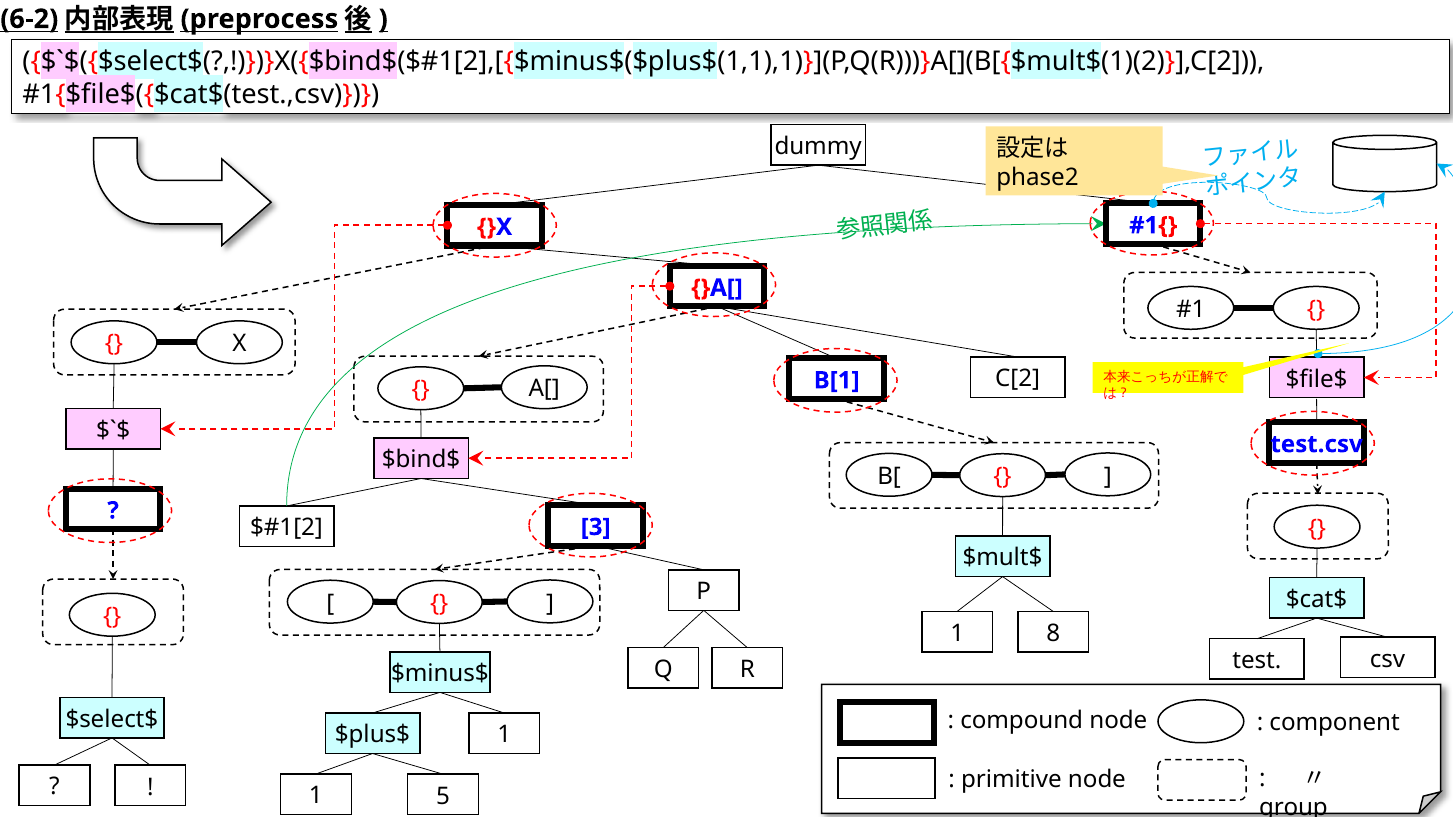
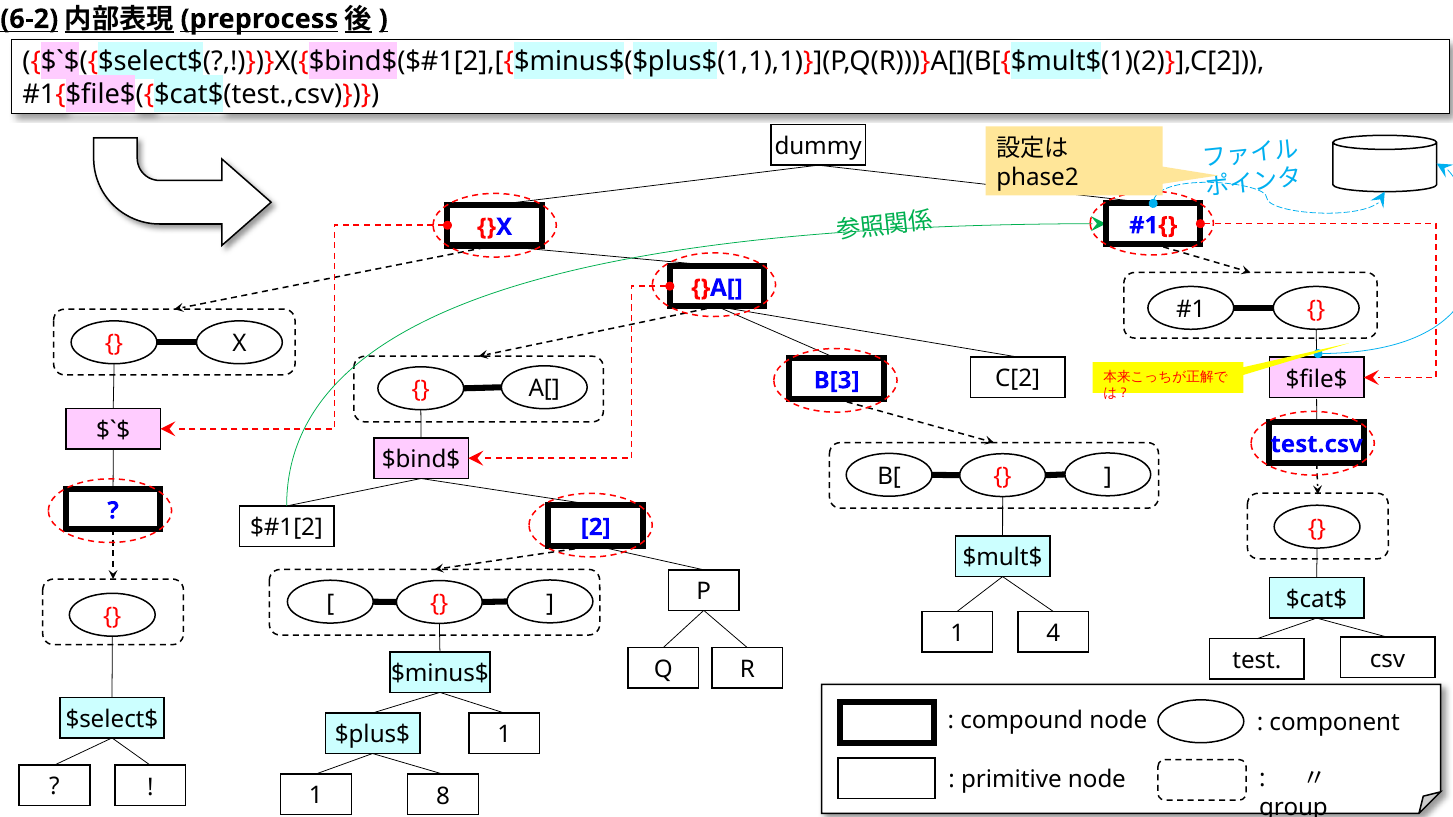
B[1: B[1 -> B[3
3: 3 -> 2
8: 8 -> 4
5: 5 -> 8
